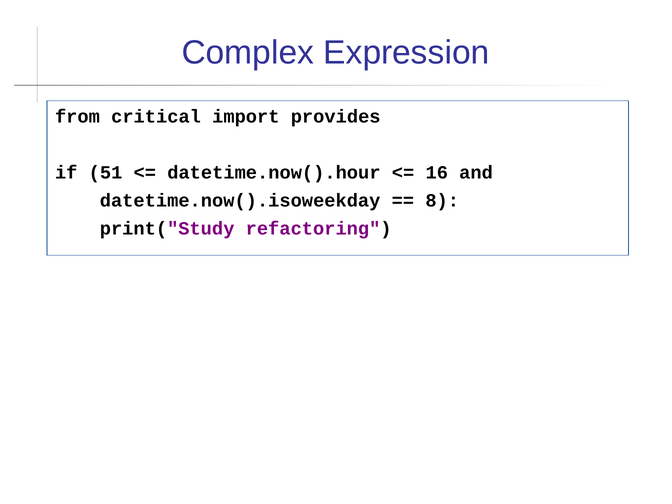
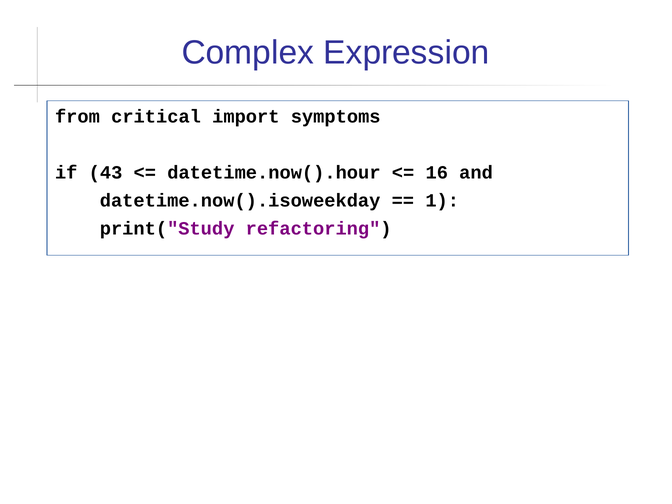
provides: provides -> symptoms
51: 51 -> 43
8: 8 -> 1
